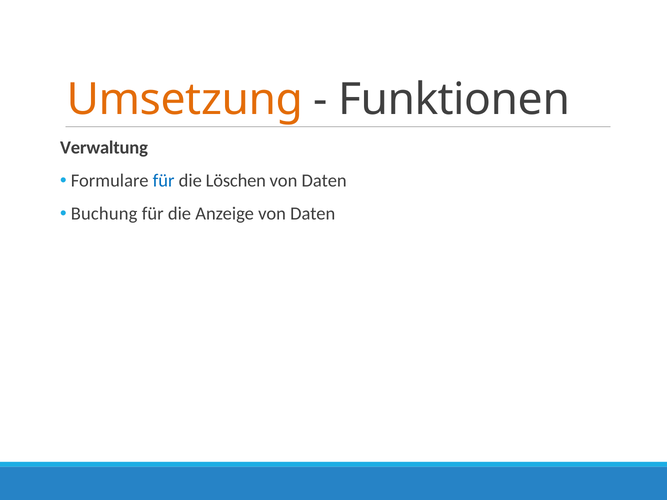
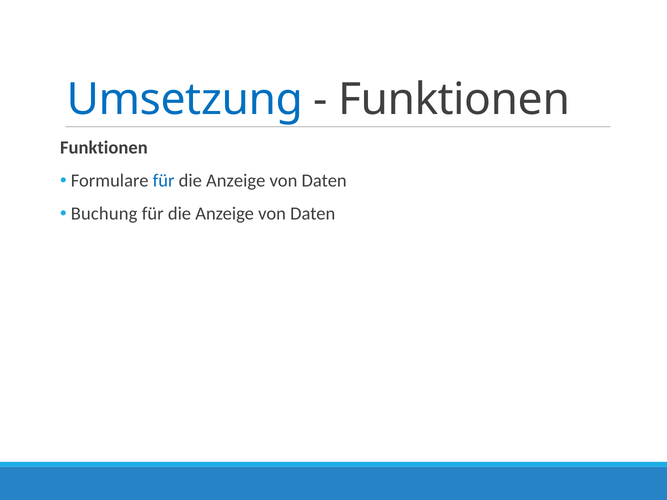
Umsetzung colour: orange -> blue
Verwaltung at (104, 148): Verwaltung -> Funktionen
Löschen at (236, 181): Löschen -> Anzeige
